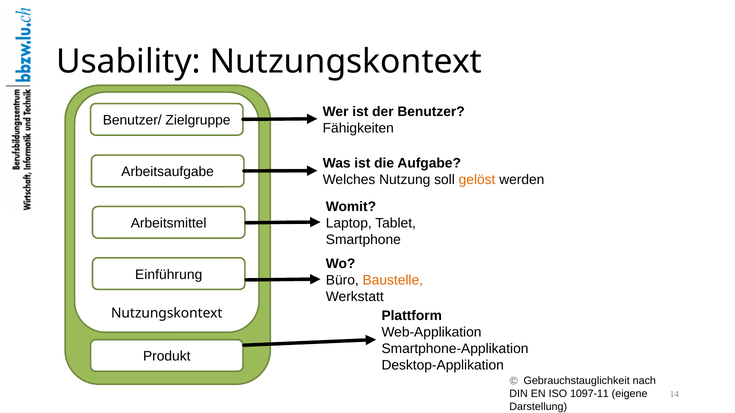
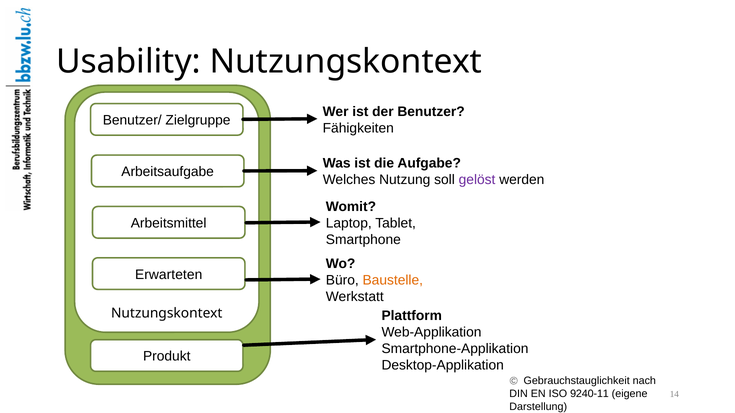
gelöst colour: orange -> purple
Einführung: Einführung -> Erwarteten
1097-11: 1097-11 -> 9240-11
